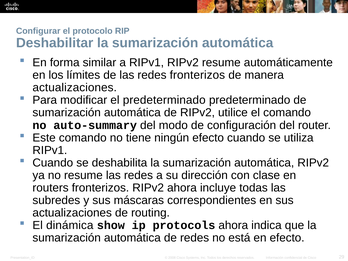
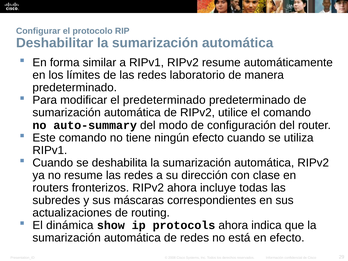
redes fronterizos: fronterizos -> laboratorio
actualizaciones at (75, 88): actualizaciones -> predeterminado
